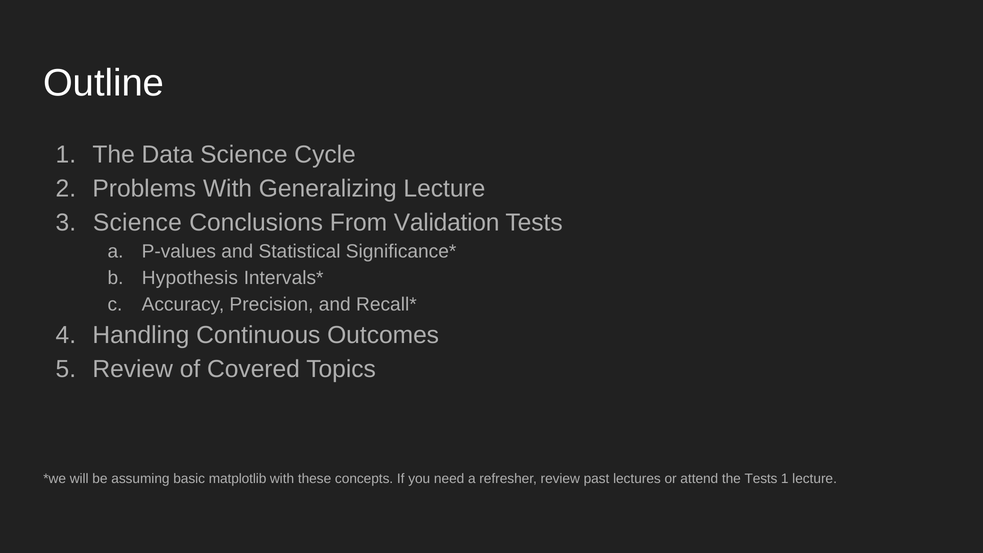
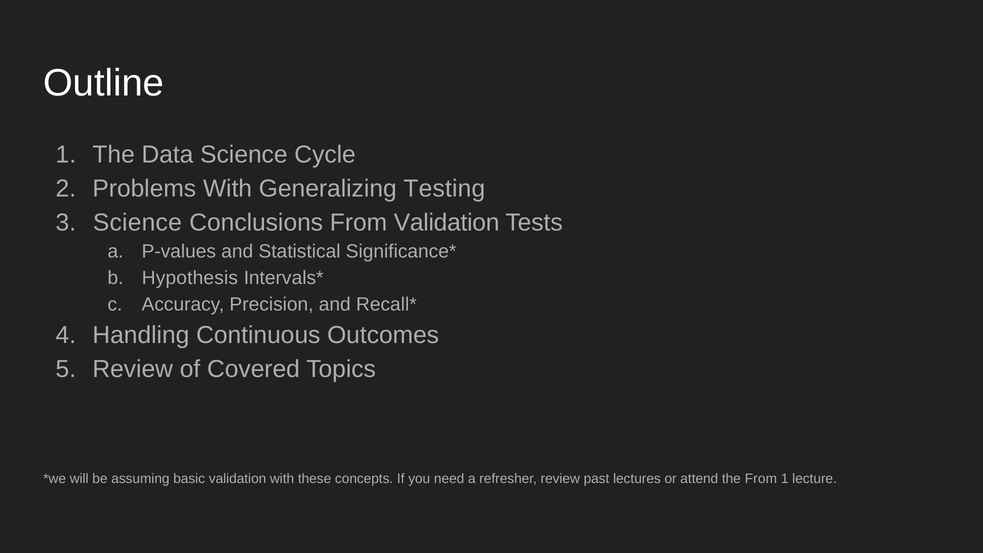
Generalizing Lecture: Lecture -> Testing
basic matplotlib: matplotlib -> validation
the Tests: Tests -> From
